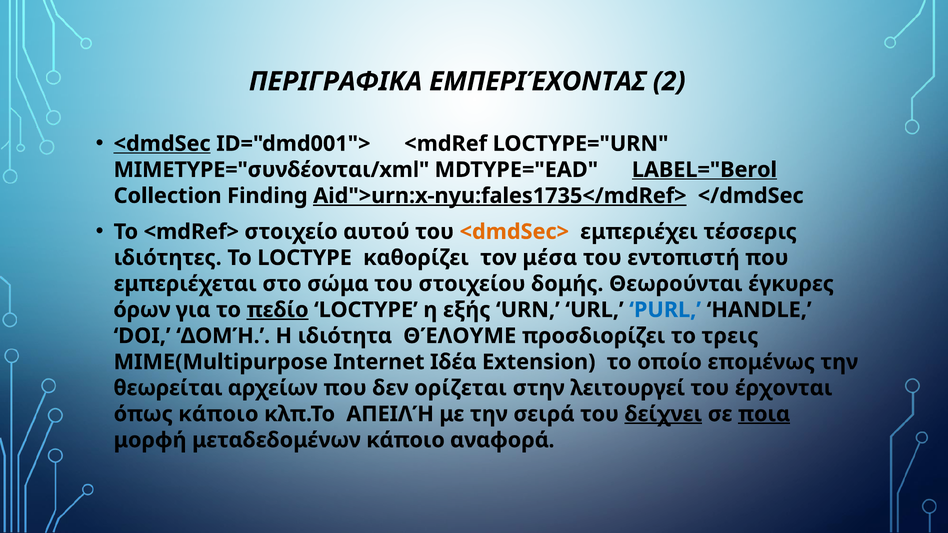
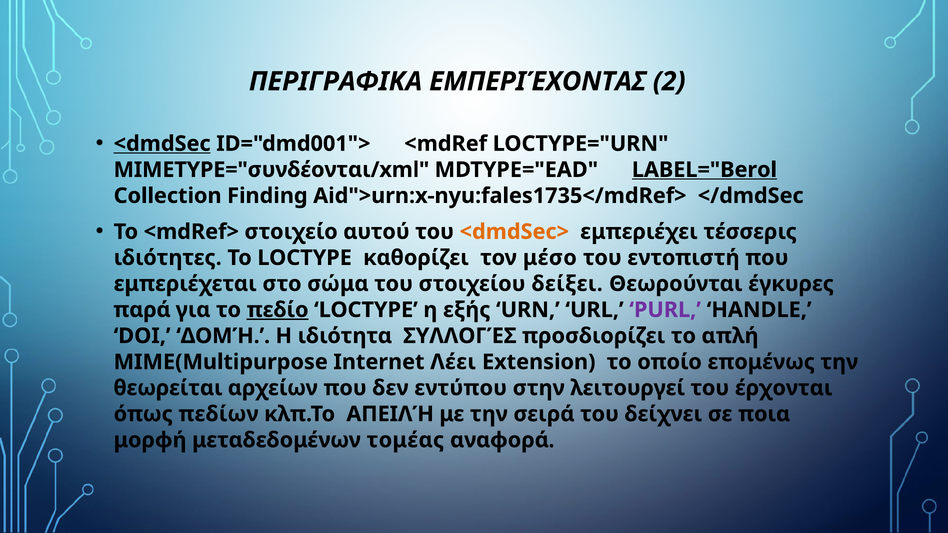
Aid">urn:x-nyu:fales1735</mdRef> underline: present -> none
μέσα: μέσα -> μέσο
δομής: δομής -> δείξει
όρων: όρων -> παρά
PURL colour: blue -> purple
ΘΈΛΟΥΜΕ: ΘΈΛΟΥΜΕ -> ΣΥΛΛΟΓΈΣ
τρεις: τρεις -> απλή
Ιδέα: Ιδέα -> Λέει
ορίζεται: ορίζεται -> εντύπου
όπως κάποιο: κάποιο -> πεδίων
δείχνει underline: present -> none
ποια underline: present -> none
μεταδεδομένων κάποιο: κάποιο -> τομέας
